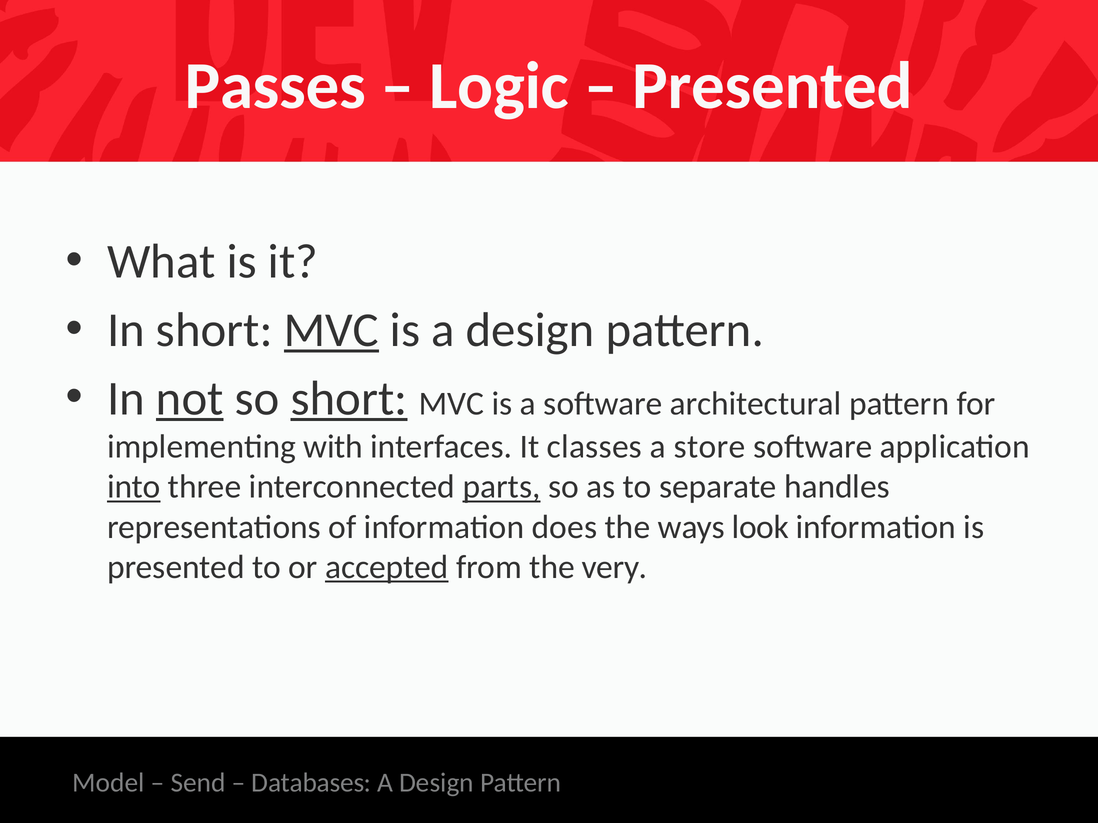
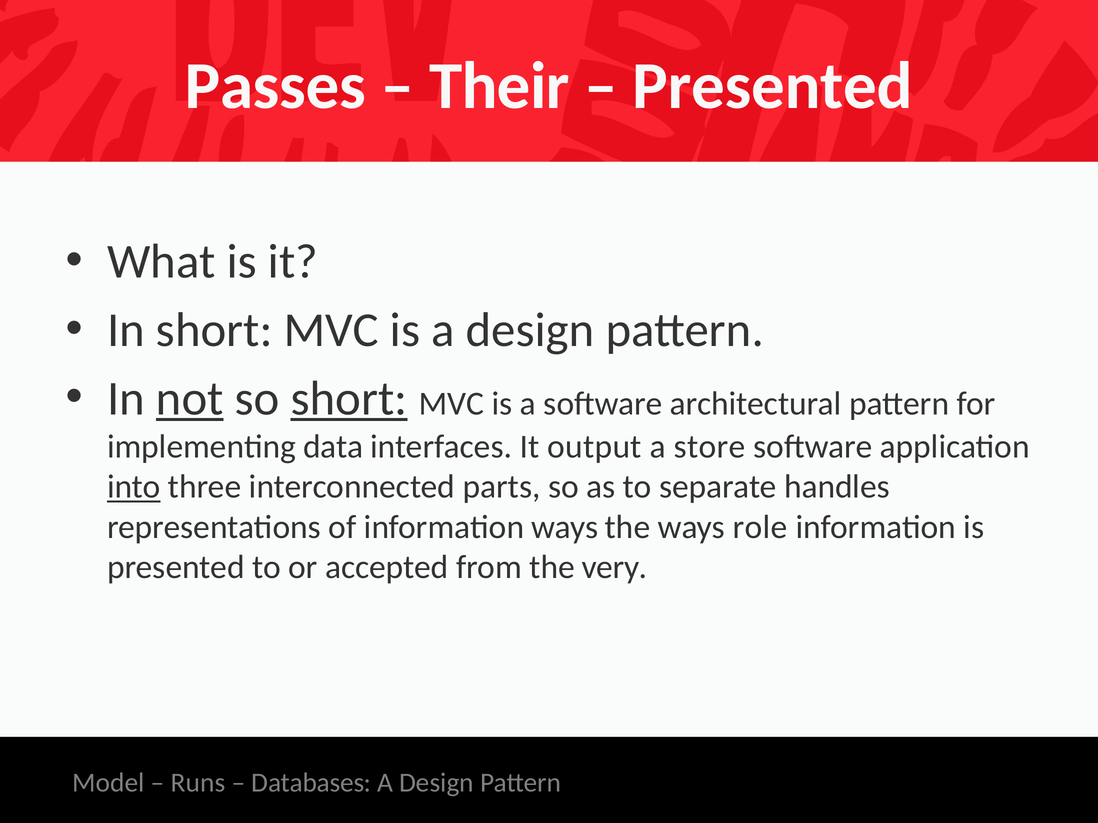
Logic: Logic -> Their
MVC at (331, 330) underline: present -> none
with: with -> data
classes: classes -> output
parts underline: present -> none
information does: does -> ways
look: look -> role
accepted underline: present -> none
Send: Send -> Runs
